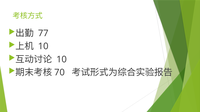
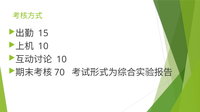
77: 77 -> 15
